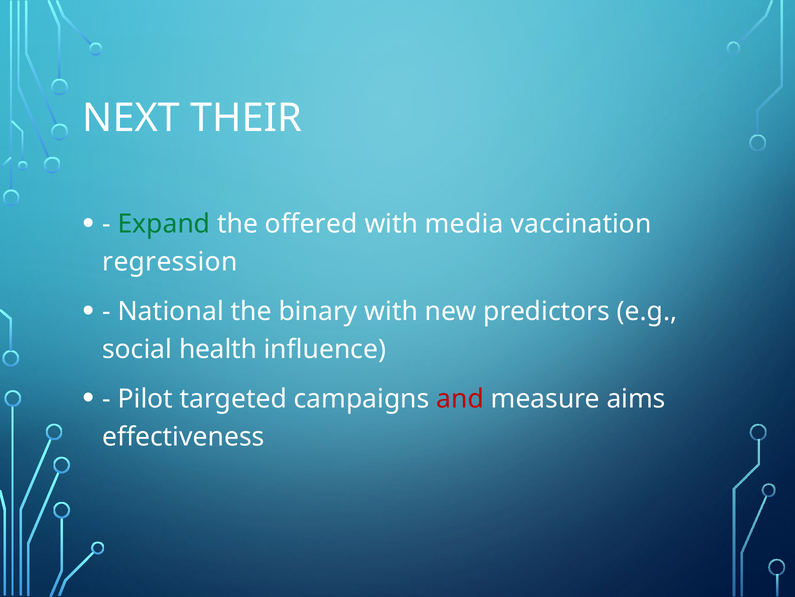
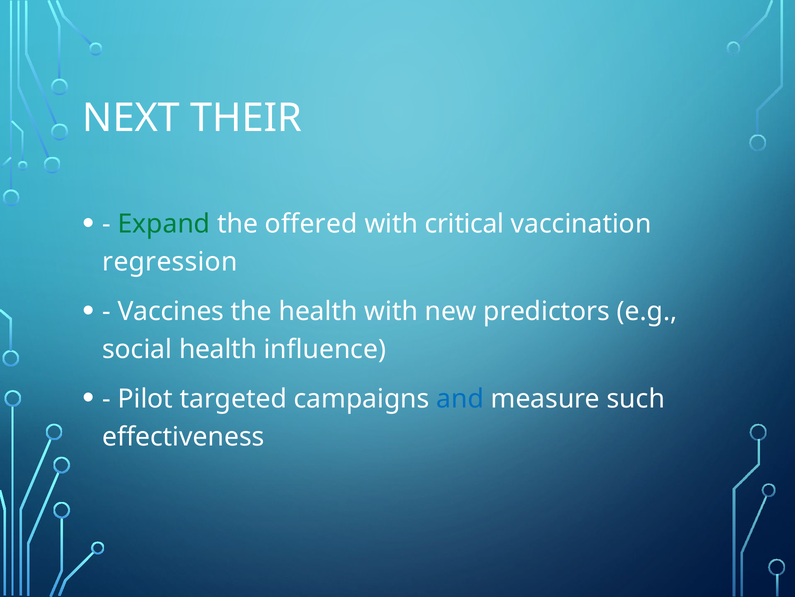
media: media -> critical
National: National -> Vaccines
the binary: binary -> health
and colour: red -> blue
aims: aims -> such
